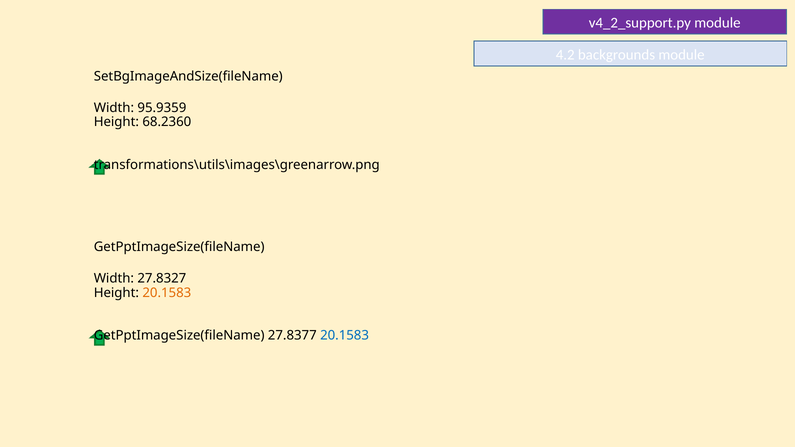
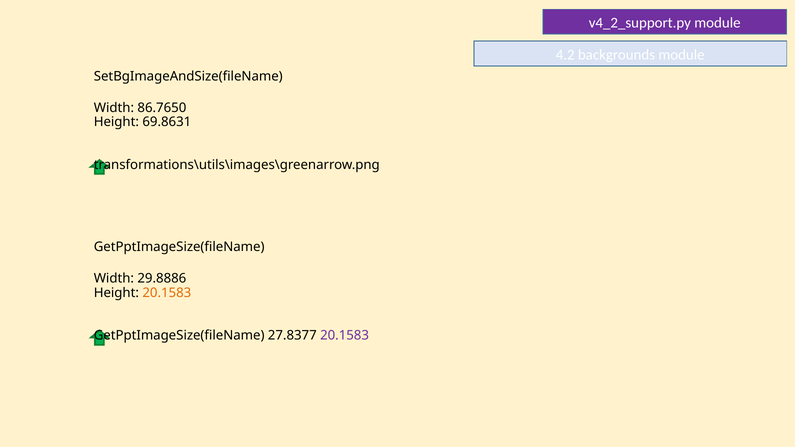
95.9359: 95.9359 -> 86.7650
68.2360: 68.2360 -> 69.8631
27.8327: 27.8327 -> 29.8886
20.1583 at (345, 335) colour: blue -> purple
